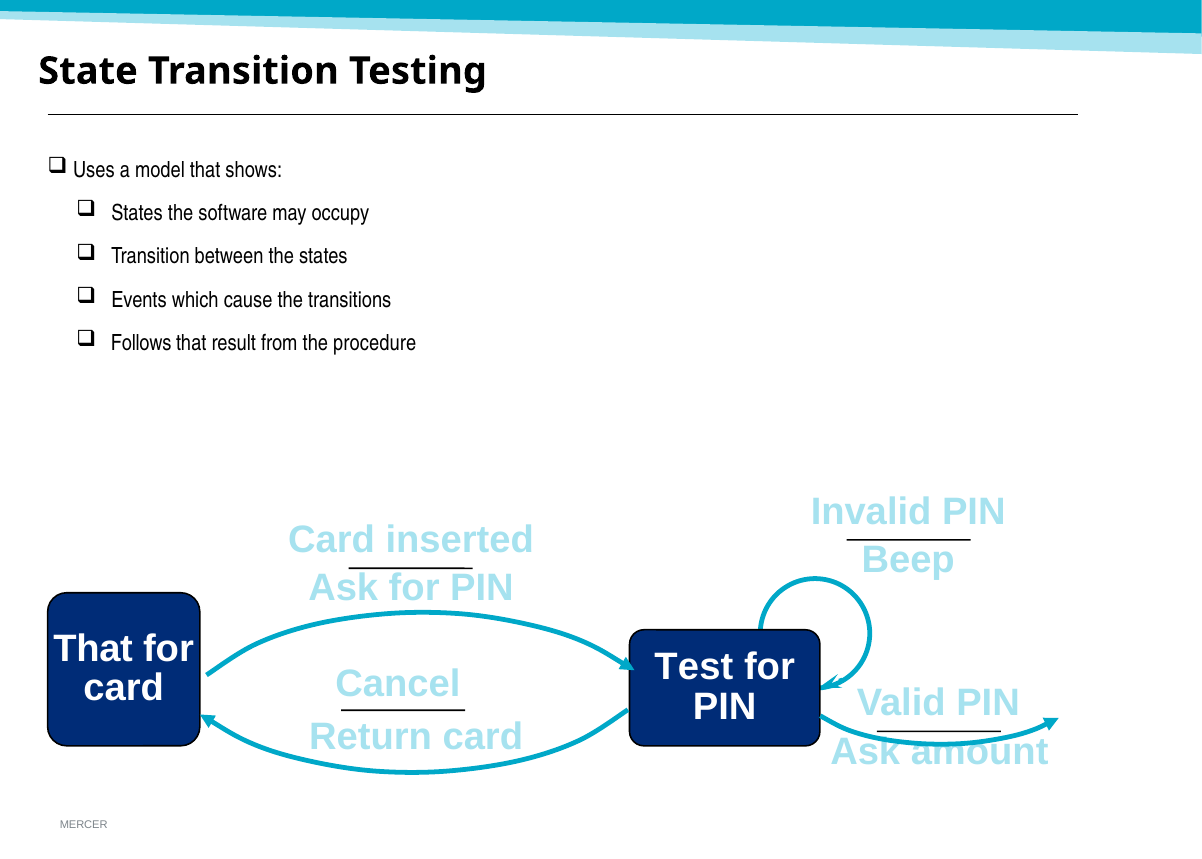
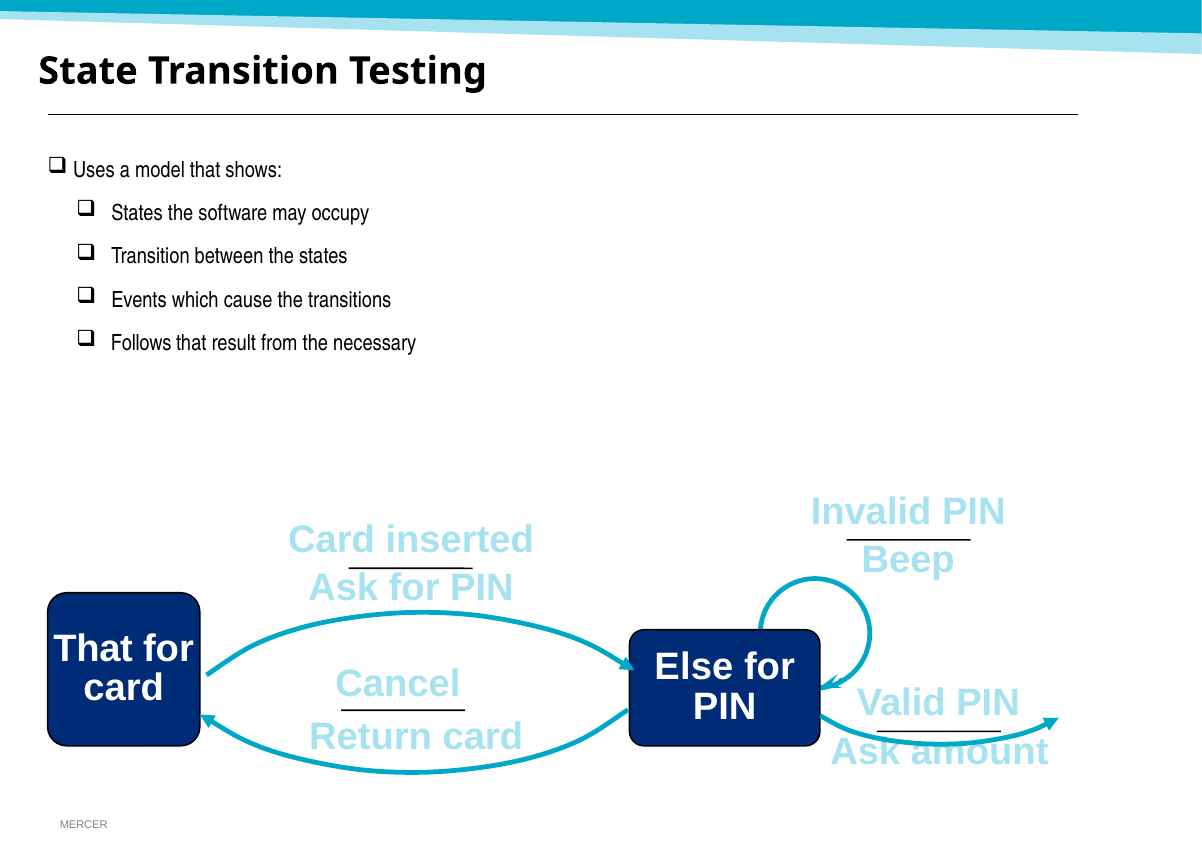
procedure: procedure -> necessary
Test: Test -> Else
